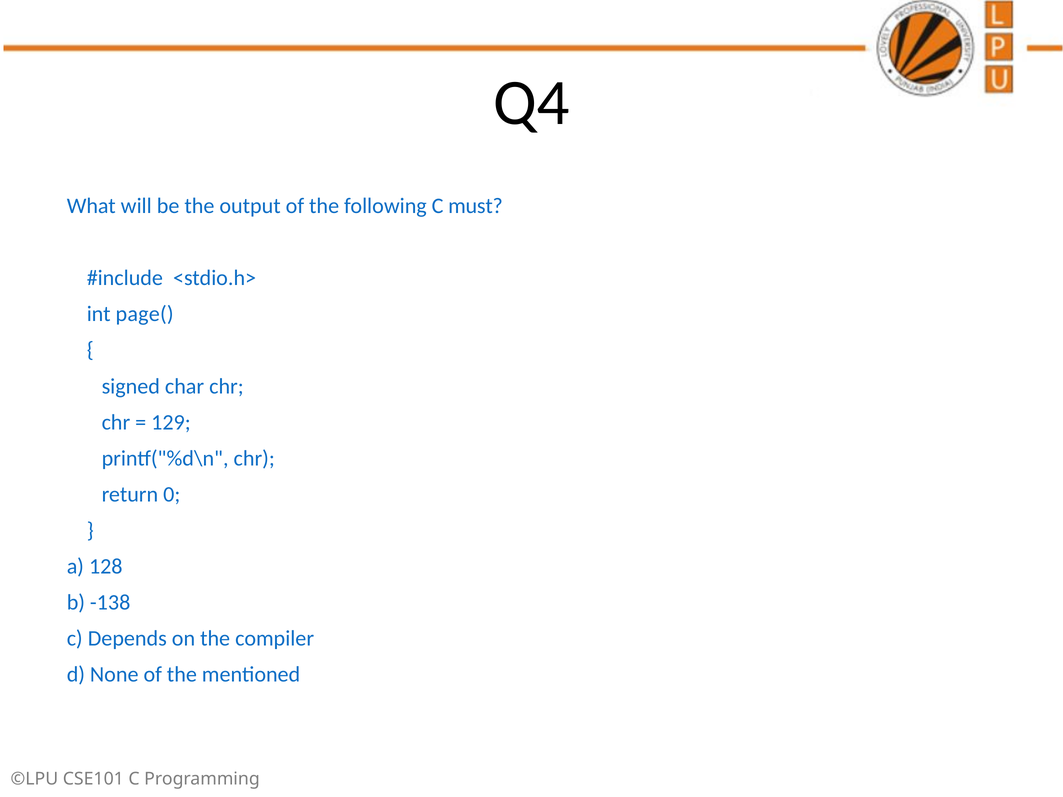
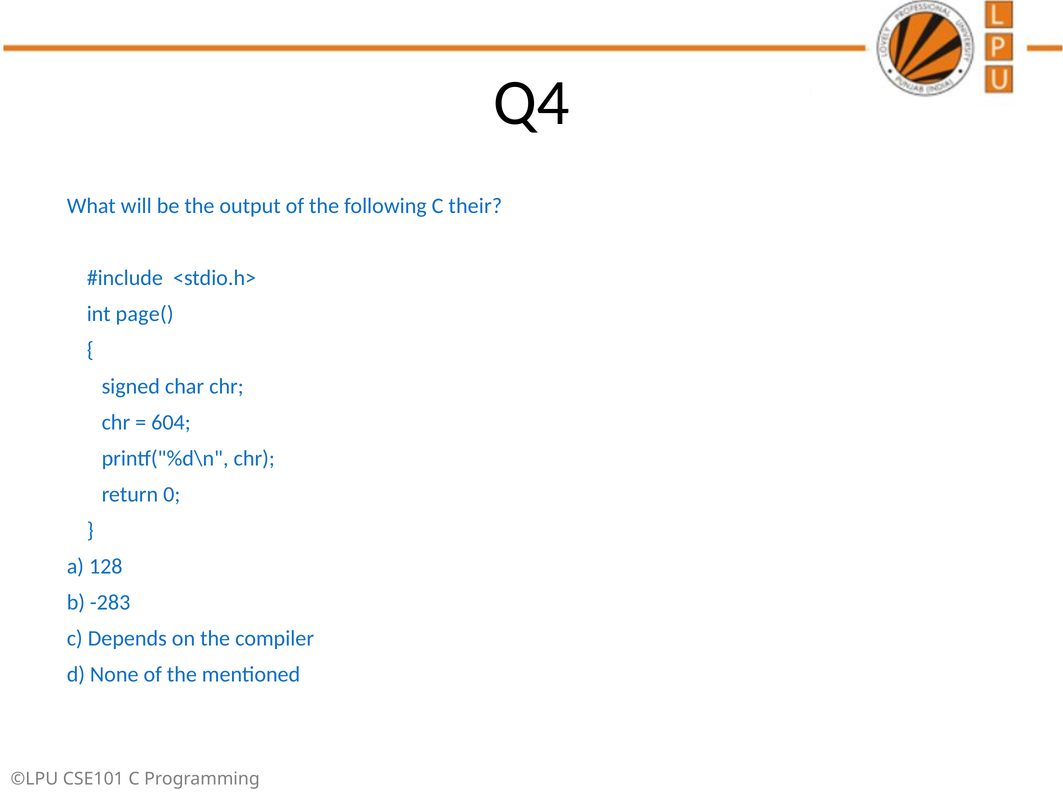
must: must -> their
129: 129 -> 604
-138: -138 -> -283
